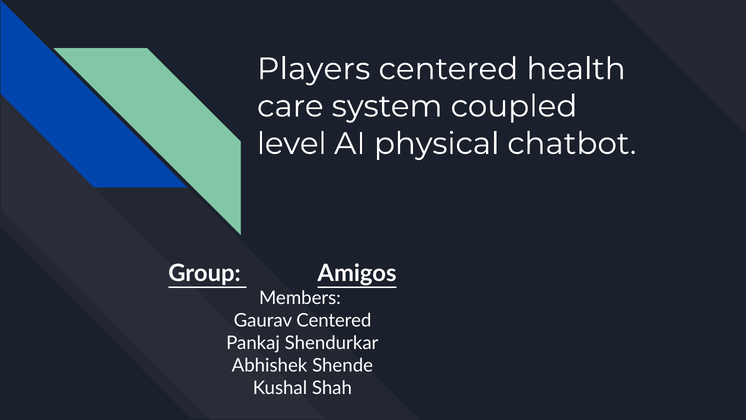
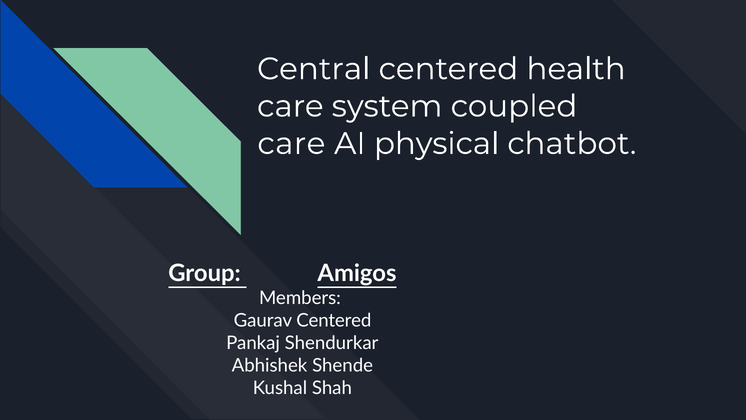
Players: Players -> Central
level at (292, 144): level -> care
